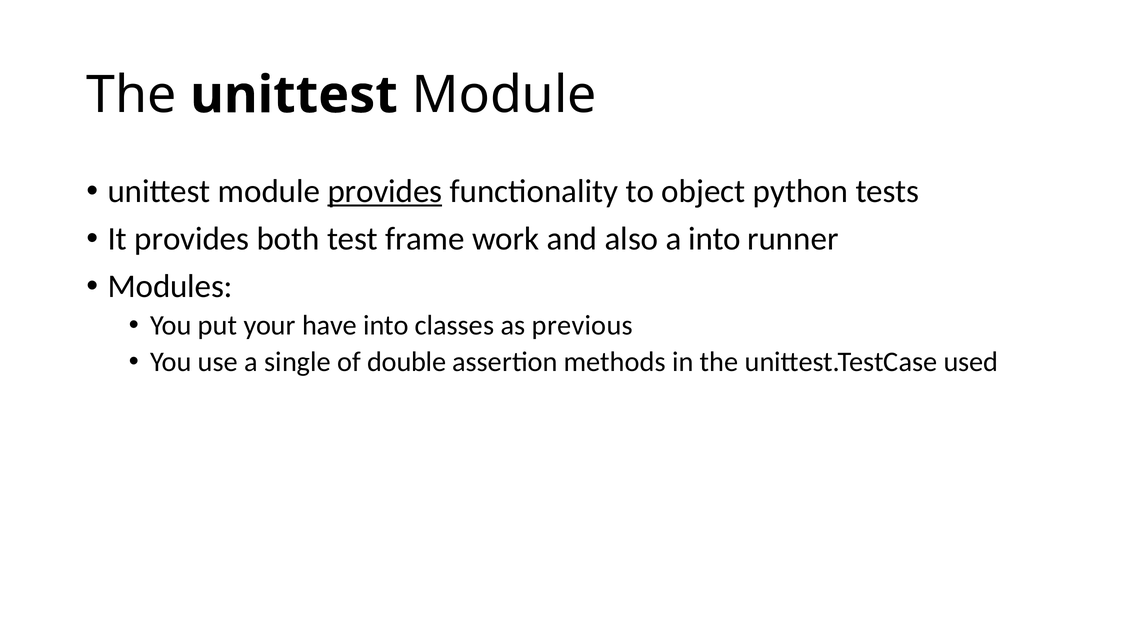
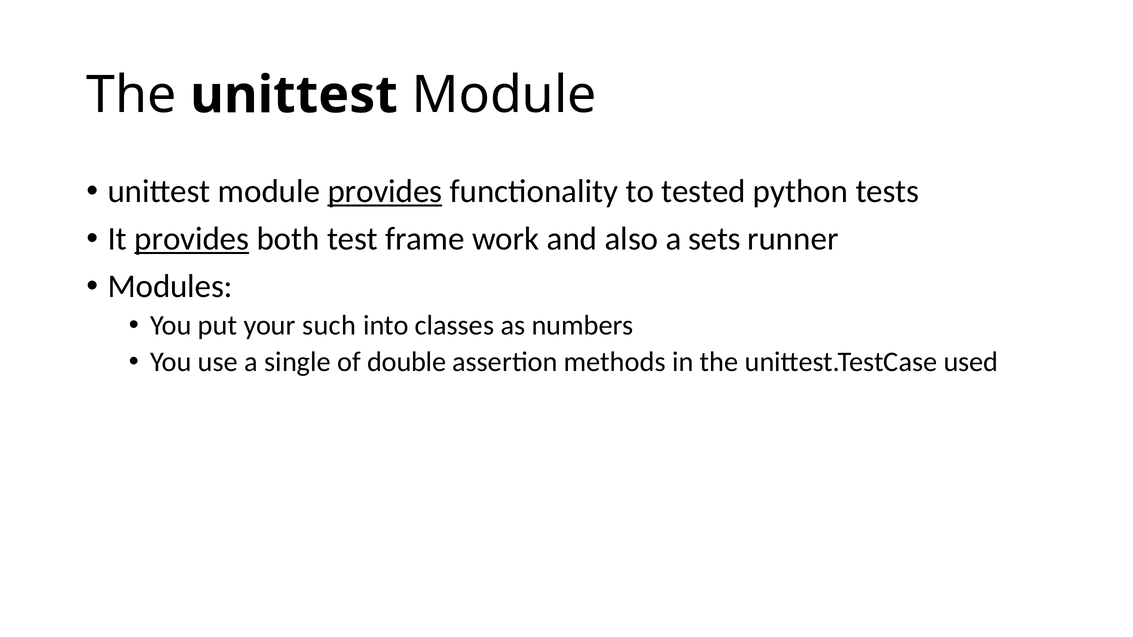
object: object -> tested
provides at (192, 239) underline: none -> present
a into: into -> sets
have: have -> such
previous: previous -> numbers
